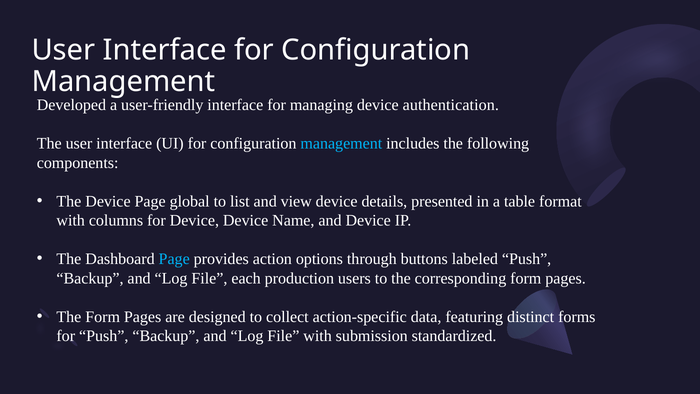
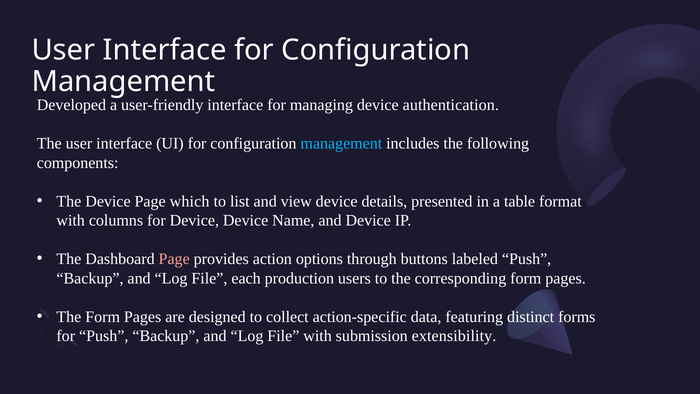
global: global -> which
Page at (174, 259) colour: light blue -> pink
standardized: standardized -> extensibility
